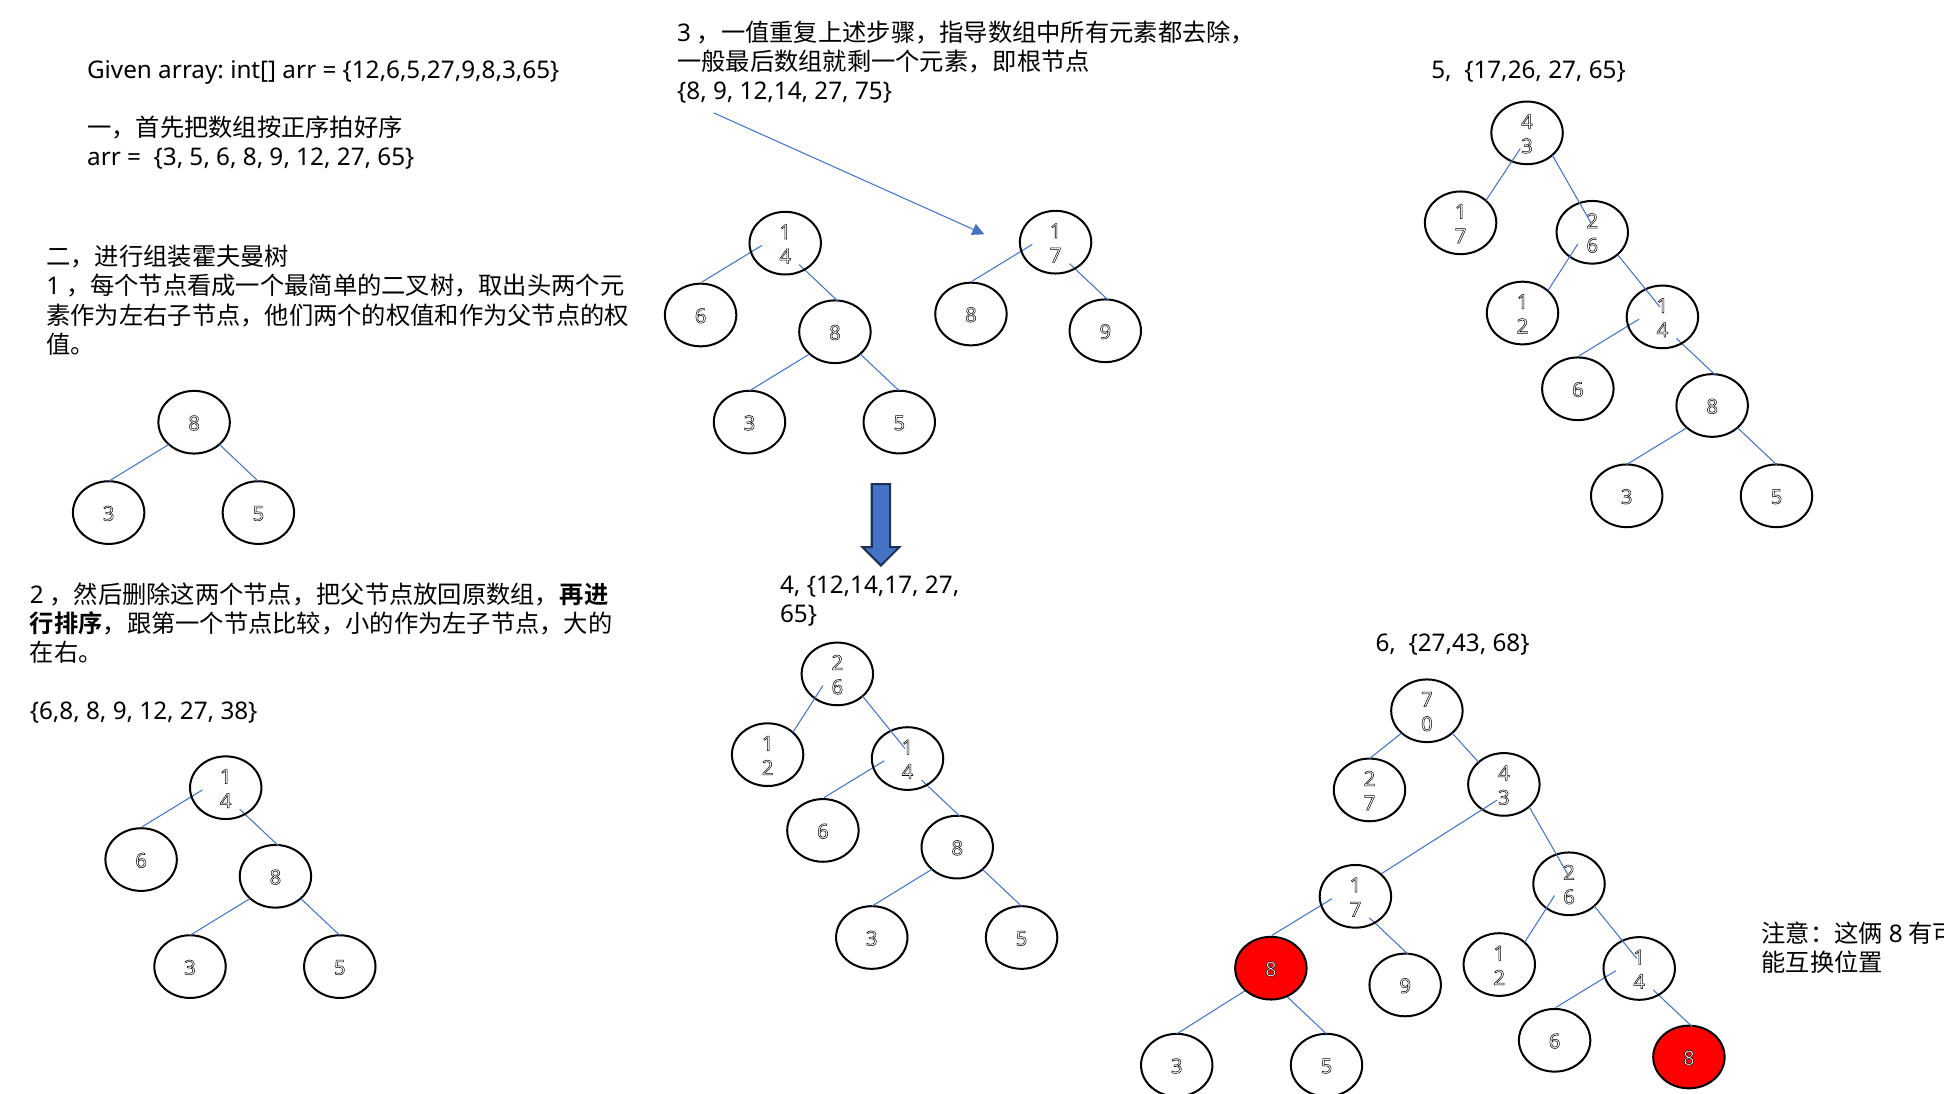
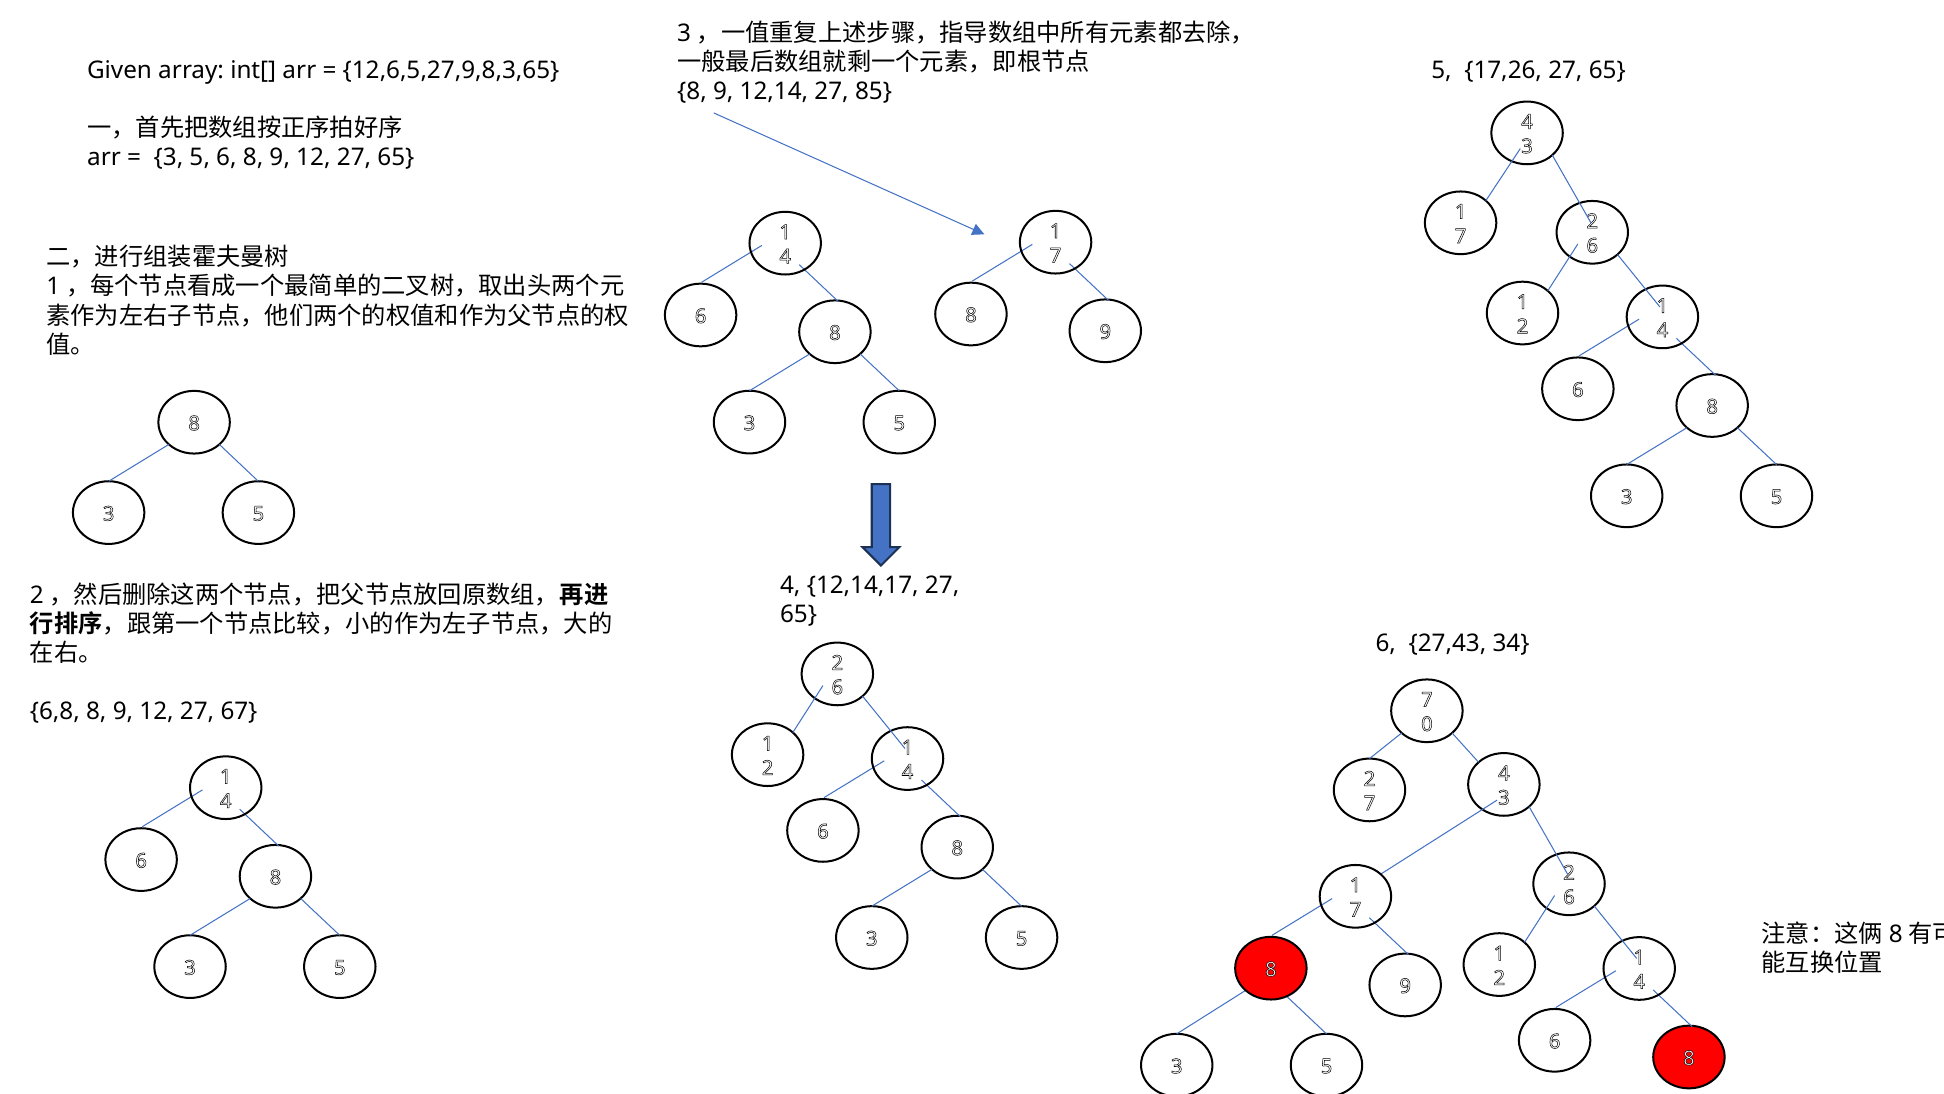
75: 75 -> 85
68: 68 -> 34
38: 38 -> 67
